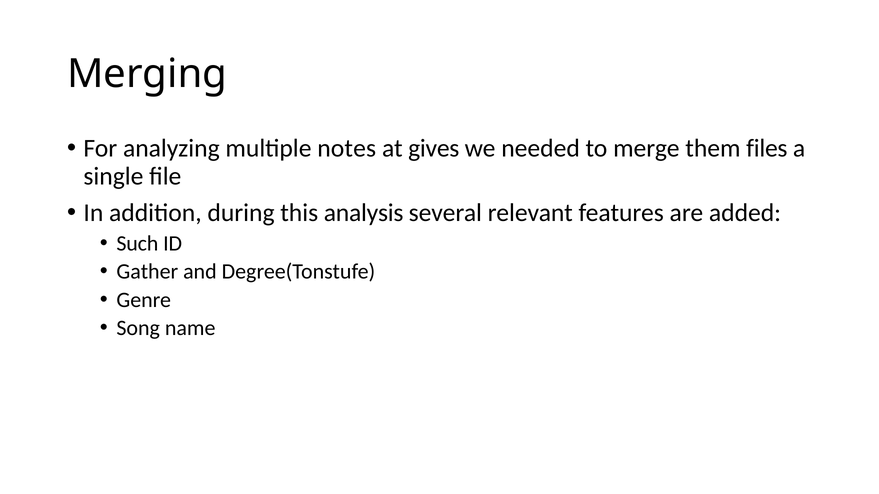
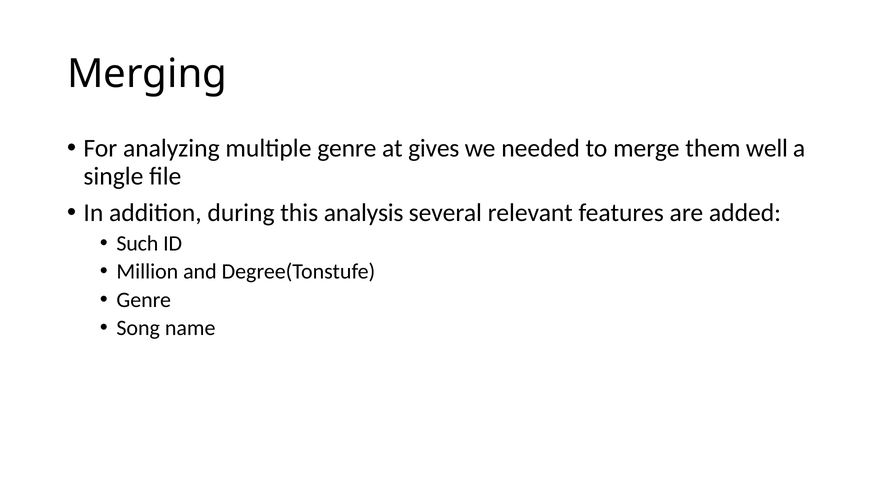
multiple notes: notes -> genre
files: files -> well
Gather: Gather -> Million
